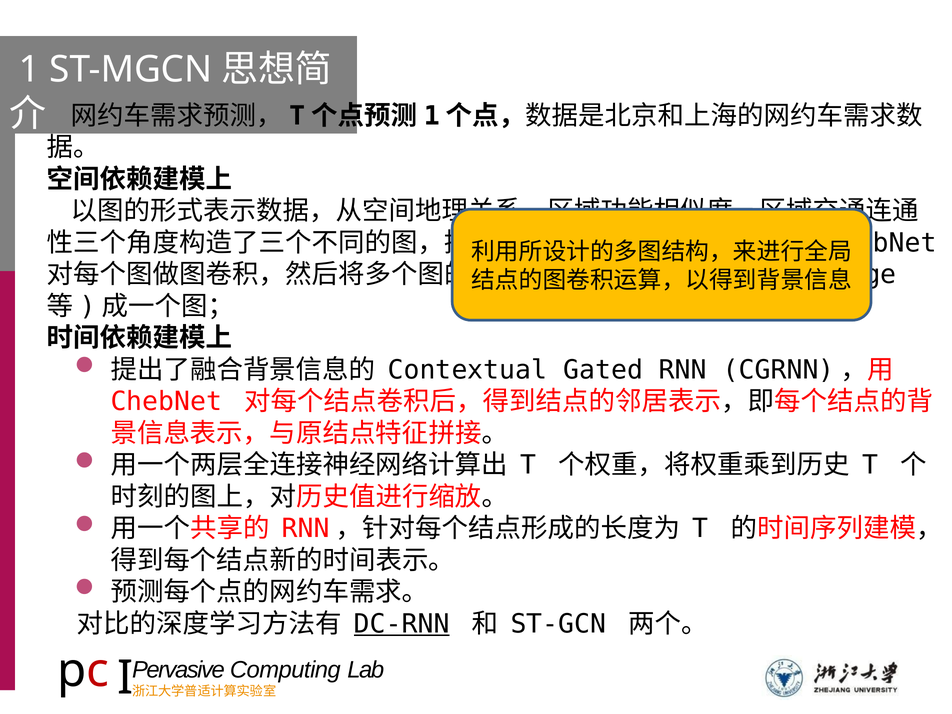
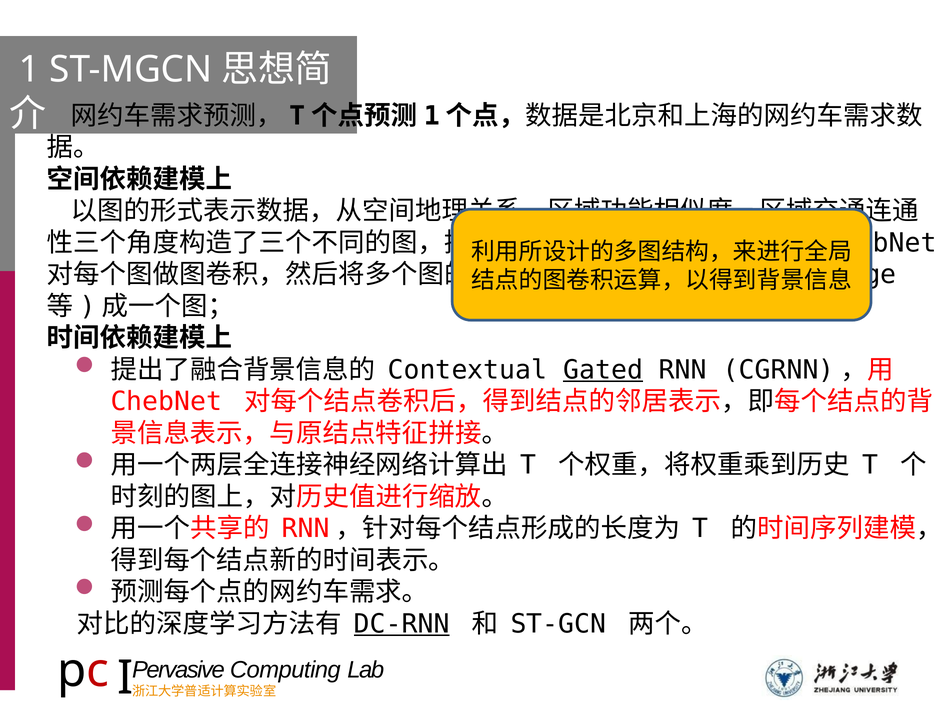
Gated underline: none -> present
